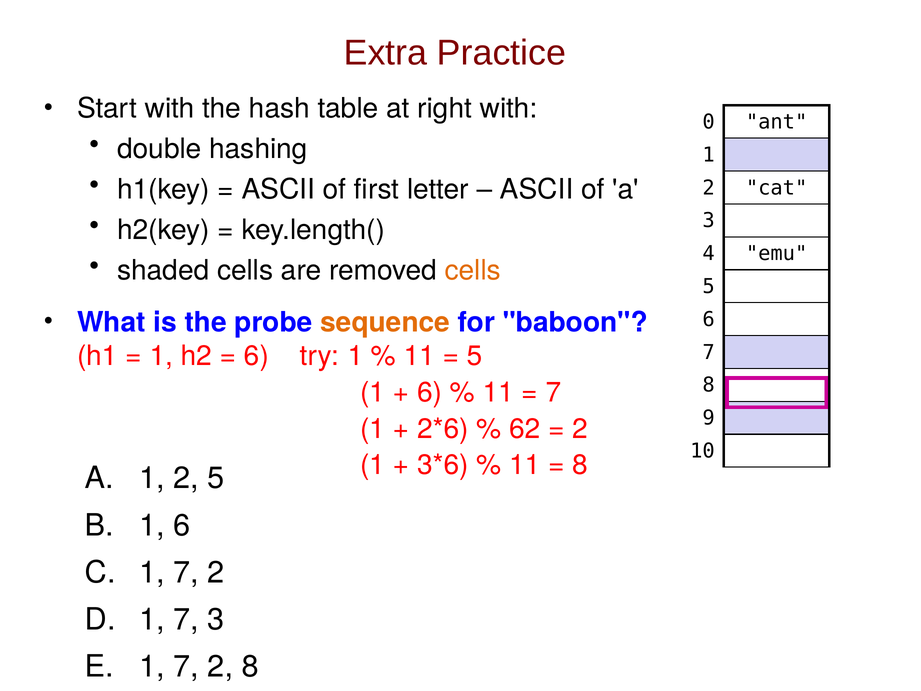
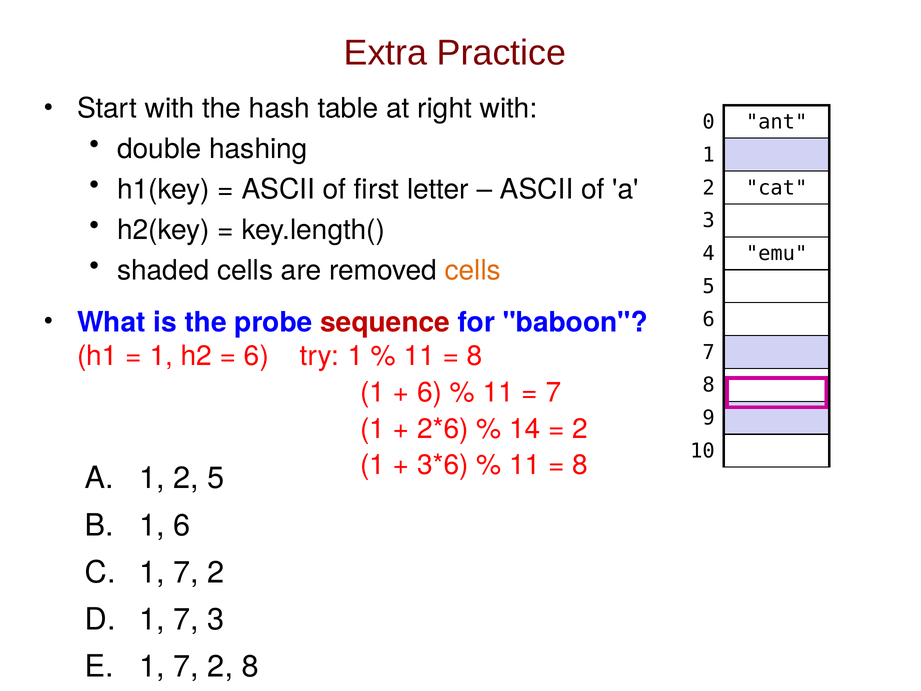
sequence colour: orange -> red
5 at (475, 356): 5 -> 8
62: 62 -> 14
